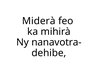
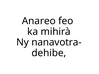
Miderà: Miderà -> Anareo
